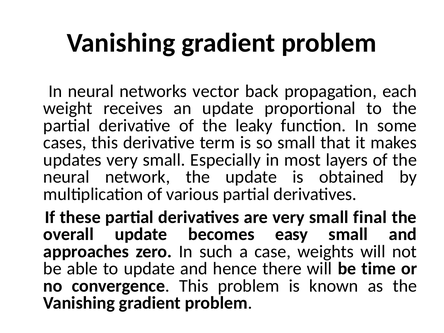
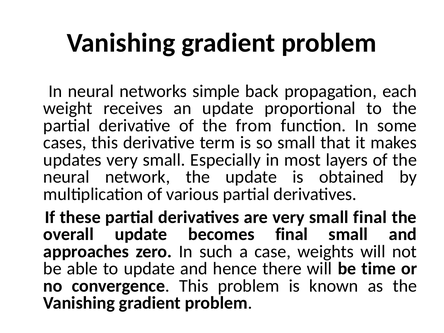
vector: vector -> simple
leaky: leaky -> from
becomes easy: easy -> final
